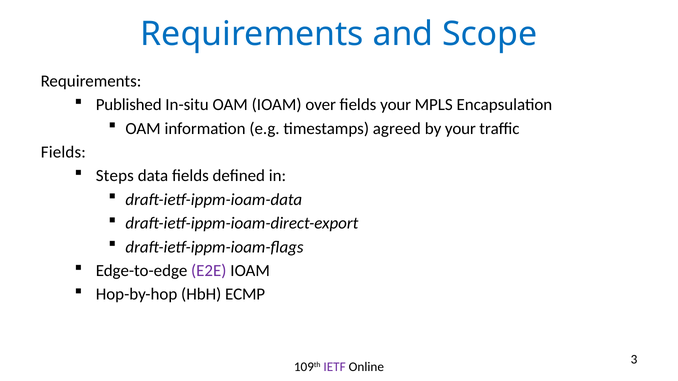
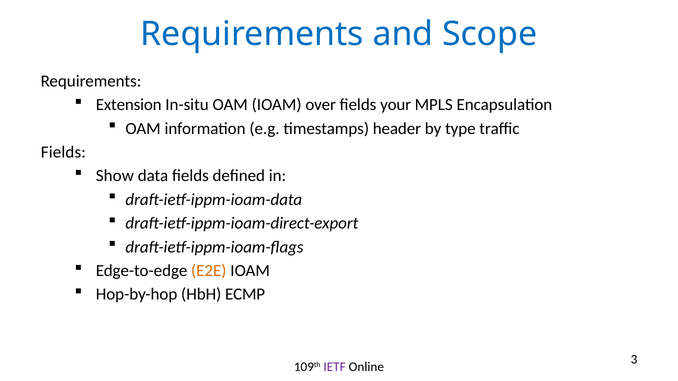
Published: Published -> Extension
agreed: agreed -> header
by your: your -> type
Steps: Steps -> Show
E2E colour: purple -> orange
